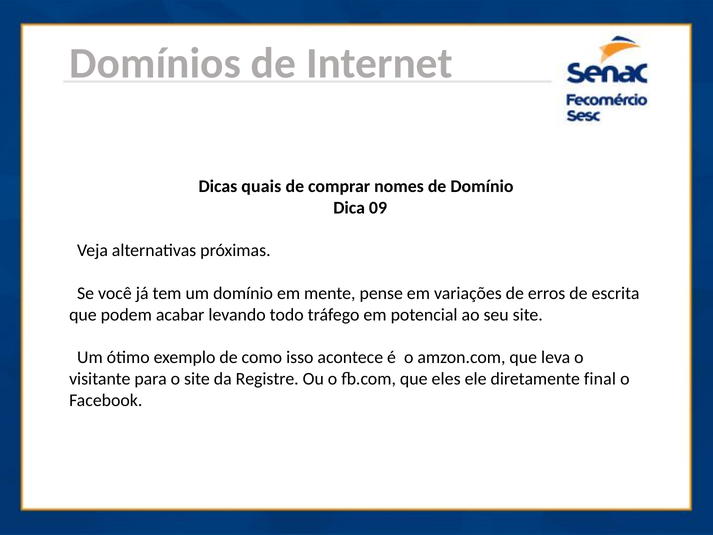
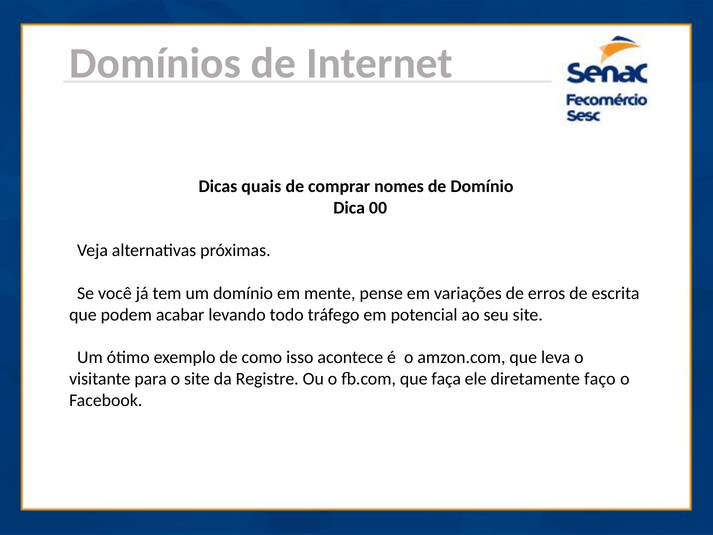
09: 09 -> 00
eles: eles -> faça
final: final -> faço
